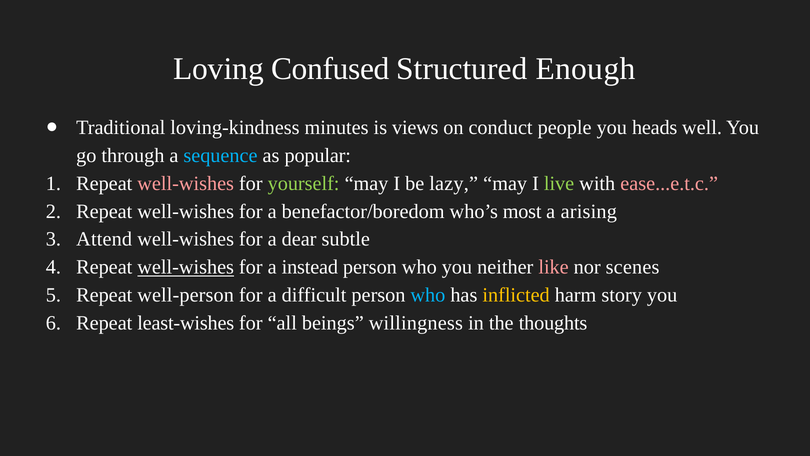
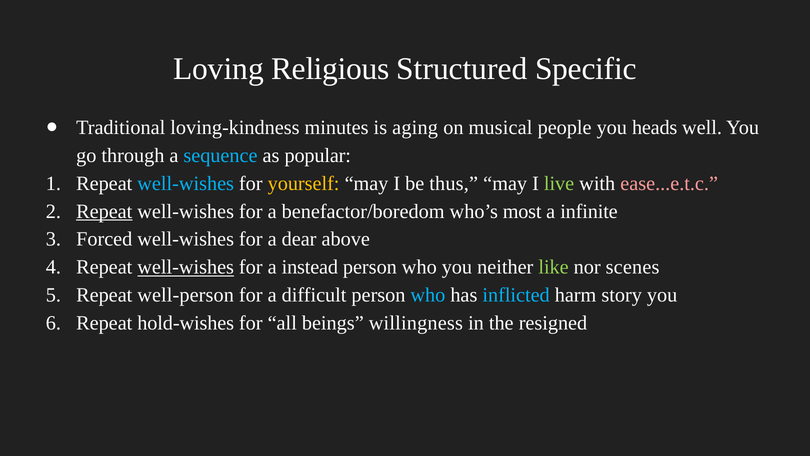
Confused: Confused -> Religious
Enough: Enough -> Specific
views: views -> aging
conduct: conduct -> musical
well-wishes at (186, 183) colour: pink -> light blue
yourself colour: light green -> yellow
lazy: lazy -> thus
Repeat at (104, 211) underline: none -> present
arising: arising -> infinite
Attend: Attend -> Forced
subtle: subtle -> above
like colour: pink -> light green
inflicted colour: yellow -> light blue
least-wishes: least-wishes -> hold-wishes
thoughts: thoughts -> resigned
